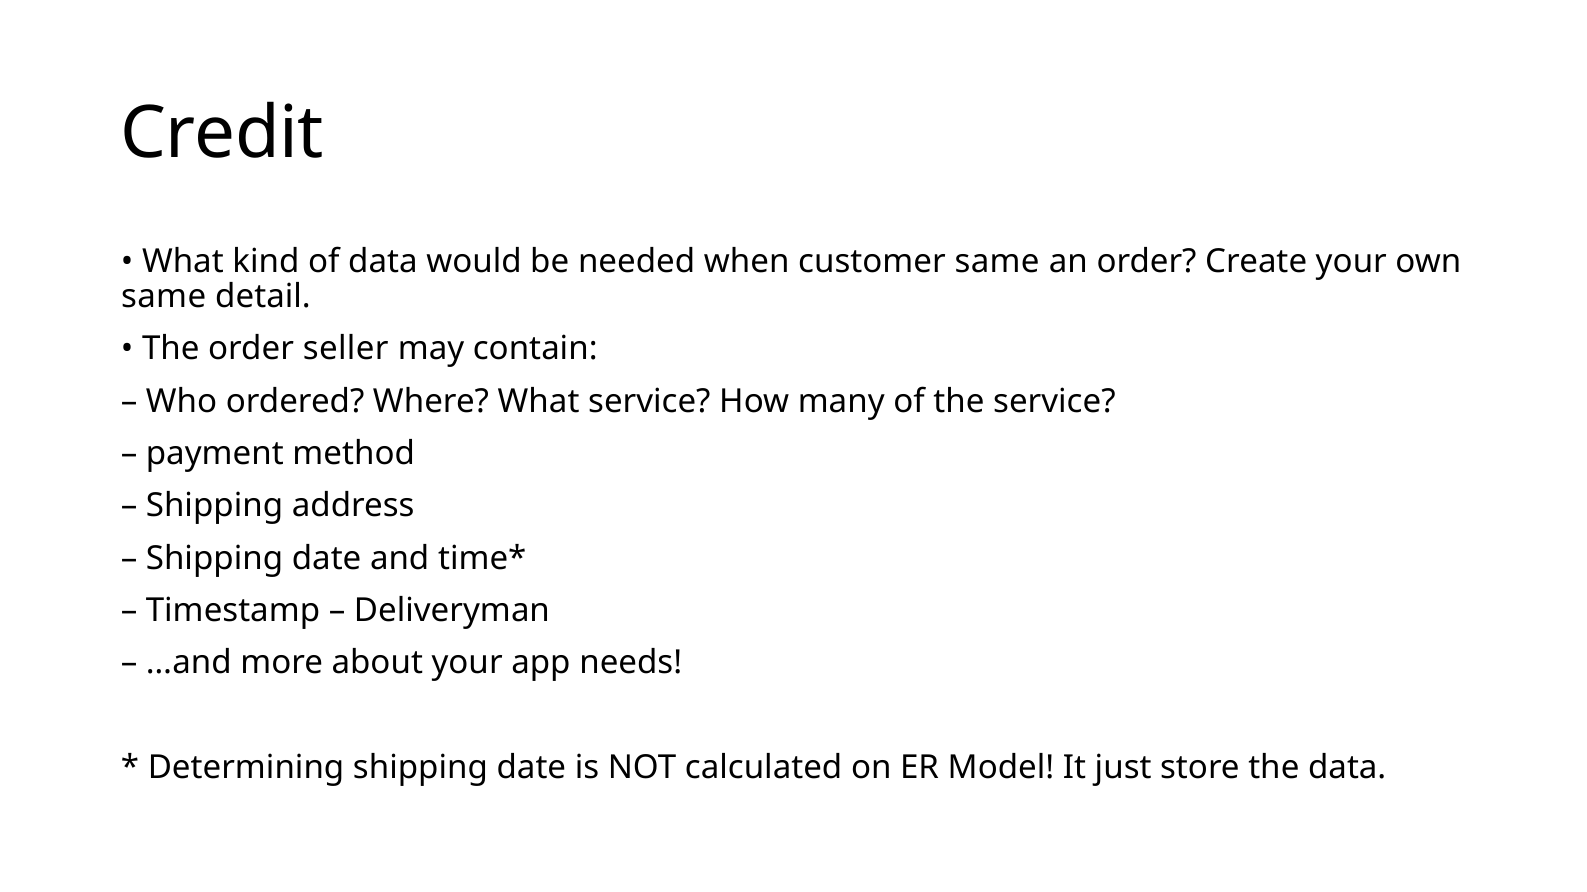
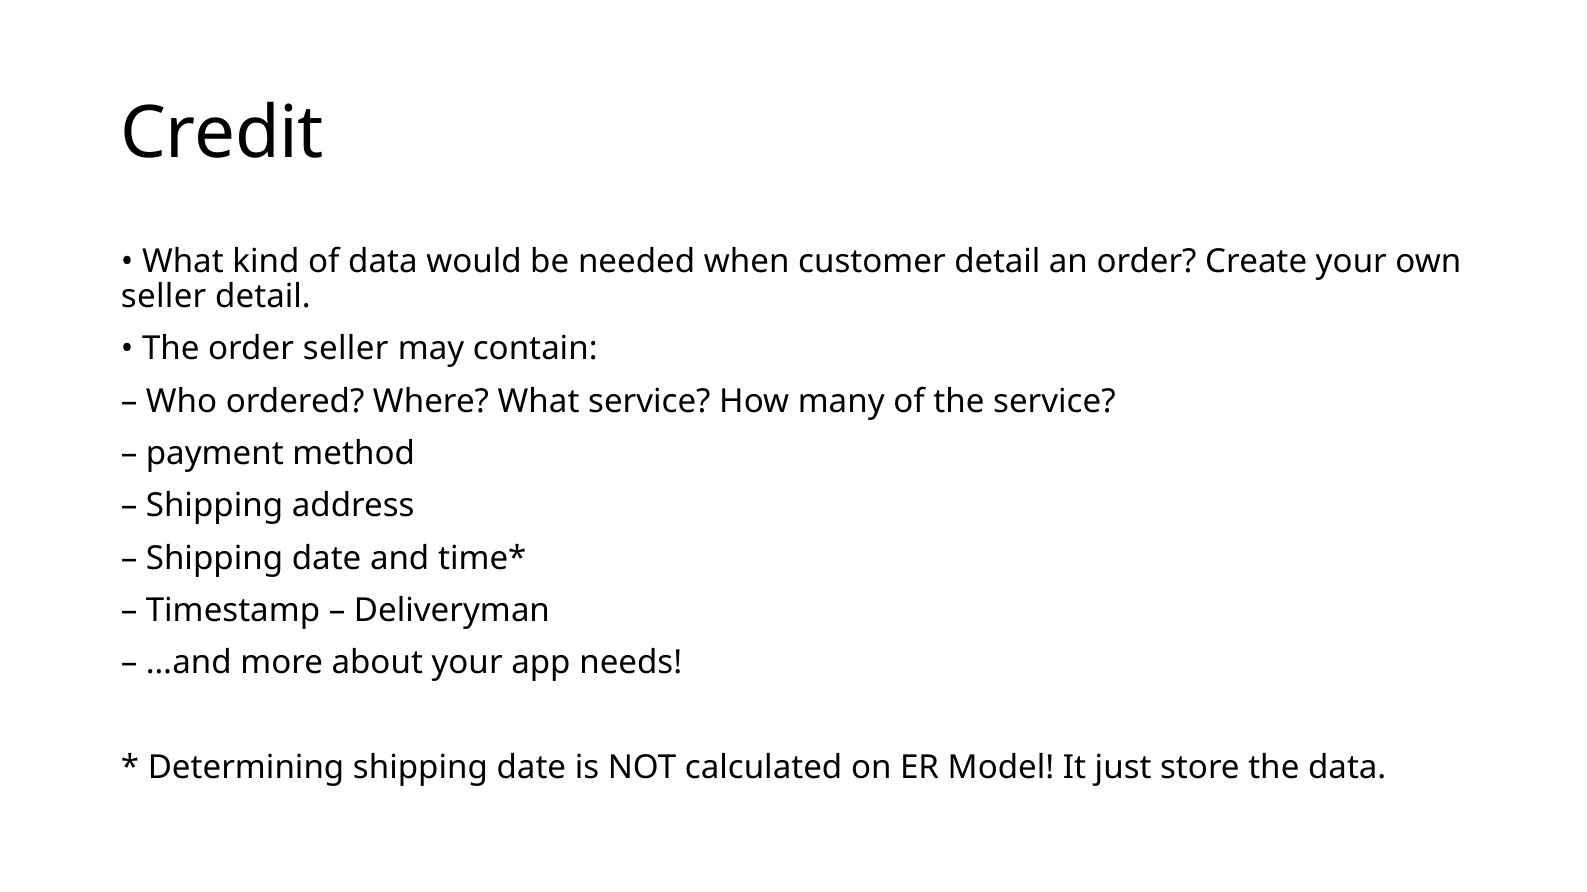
customer same: same -> detail
same at (164, 297): same -> seller
